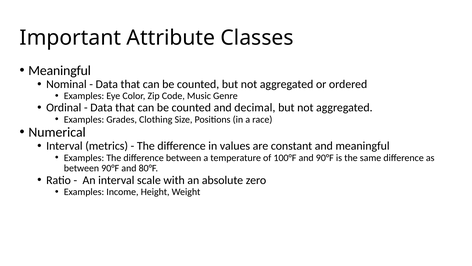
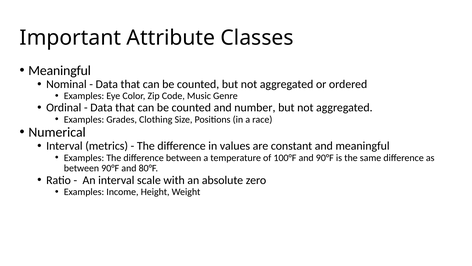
decimal: decimal -> number
